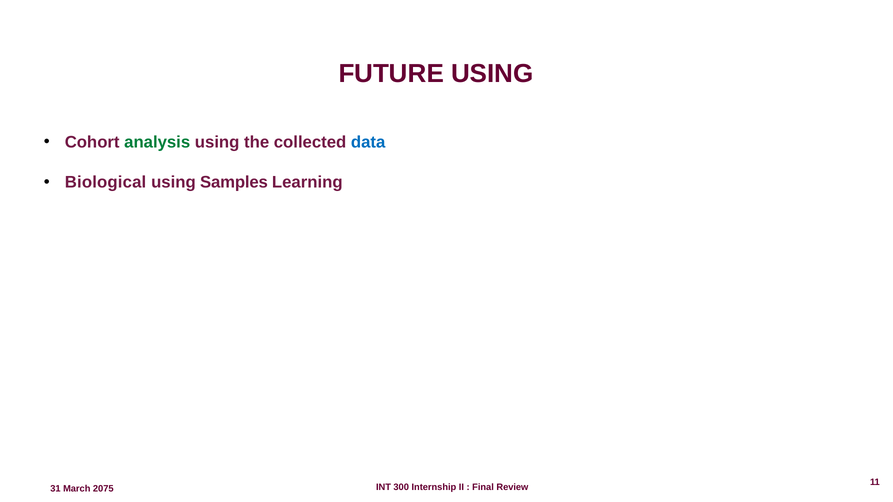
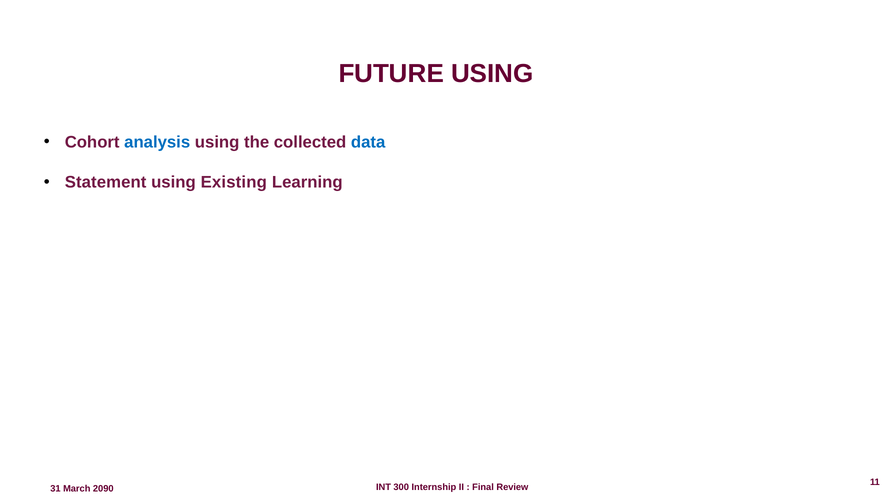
analysis colour: green -> blue
Biological: Biological -> Statement
Samples: Samples -> Existing
2075: 2075 -> 2090
